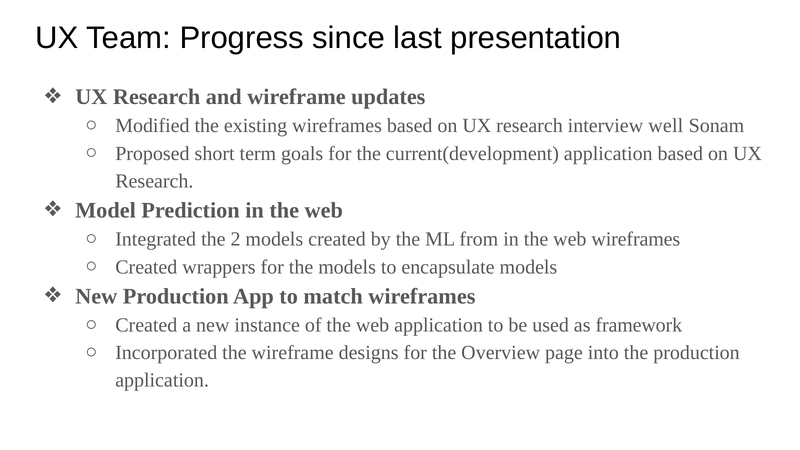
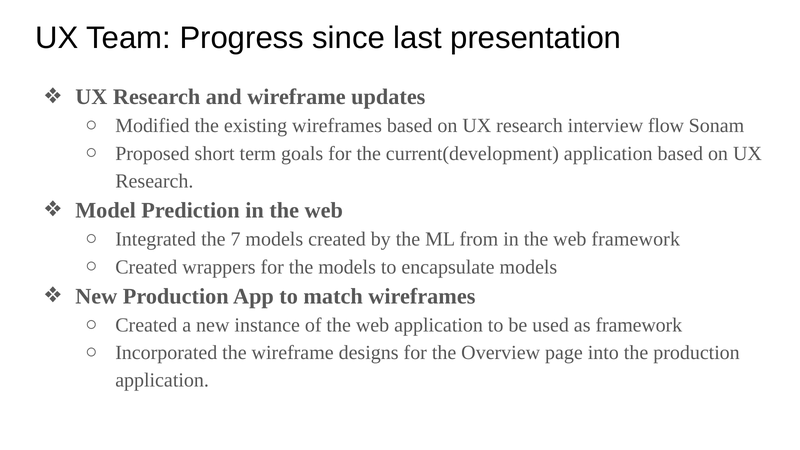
well: well -> flow
2: 2 -> 7
web wireframes: wireframes -> framework
